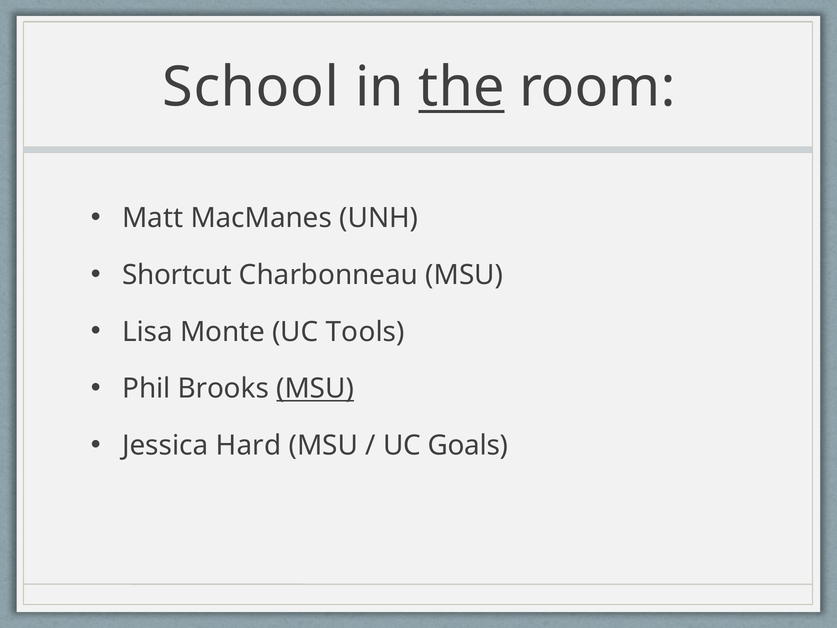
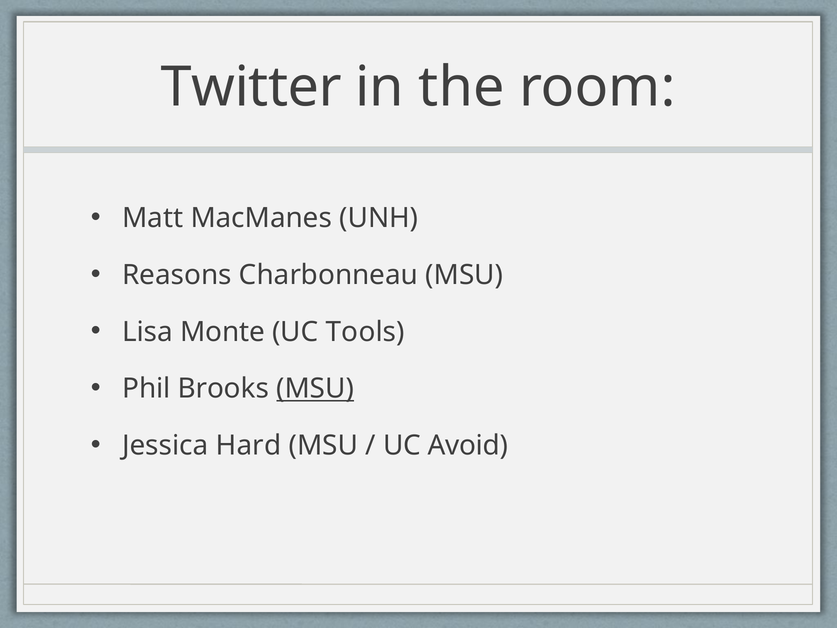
School: School -> Twitter
the underline: present -> none
Shortcut: Shortcut -> Reasons
Goals: Goals -> Avoid
